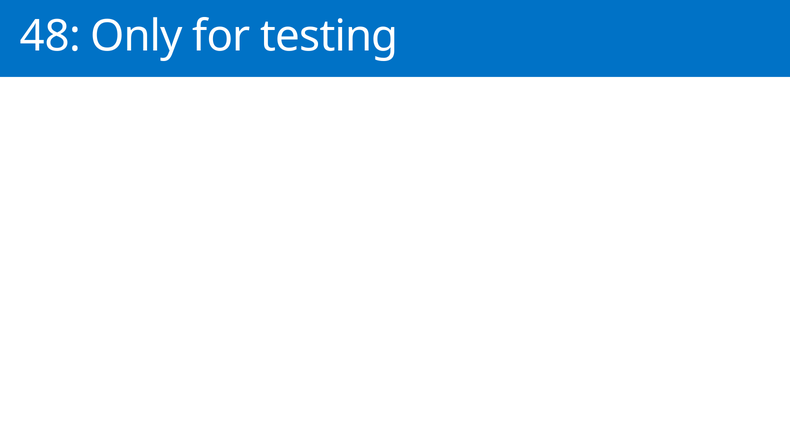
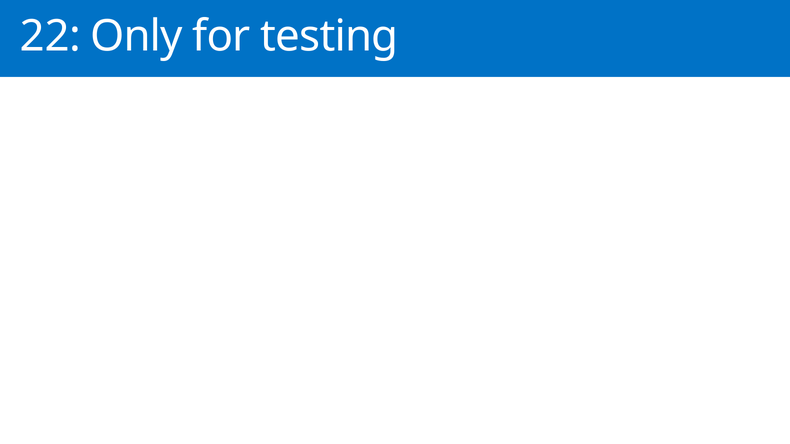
48: 48 -> 22
